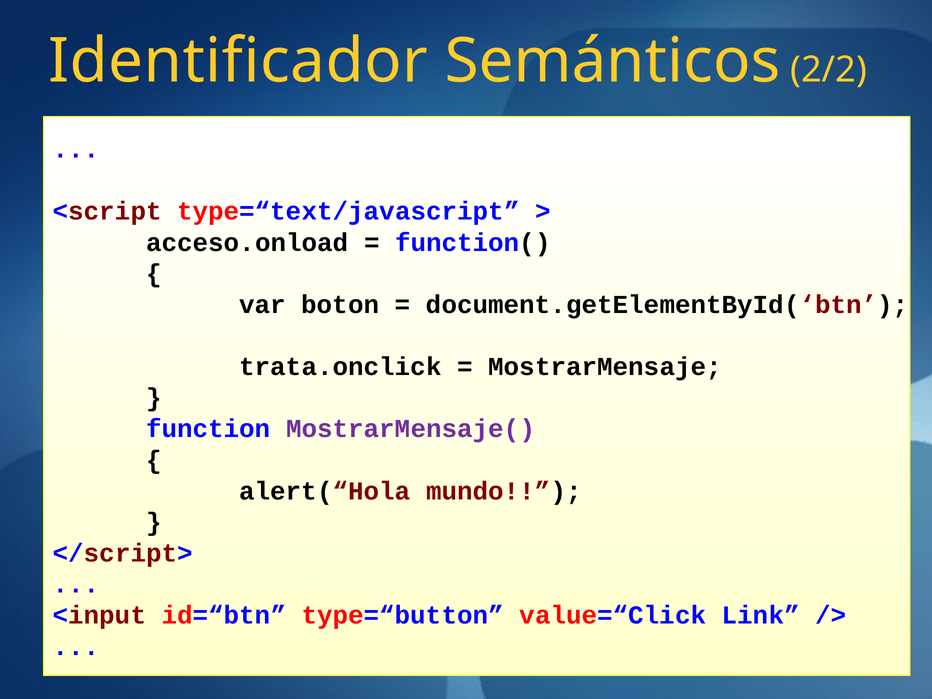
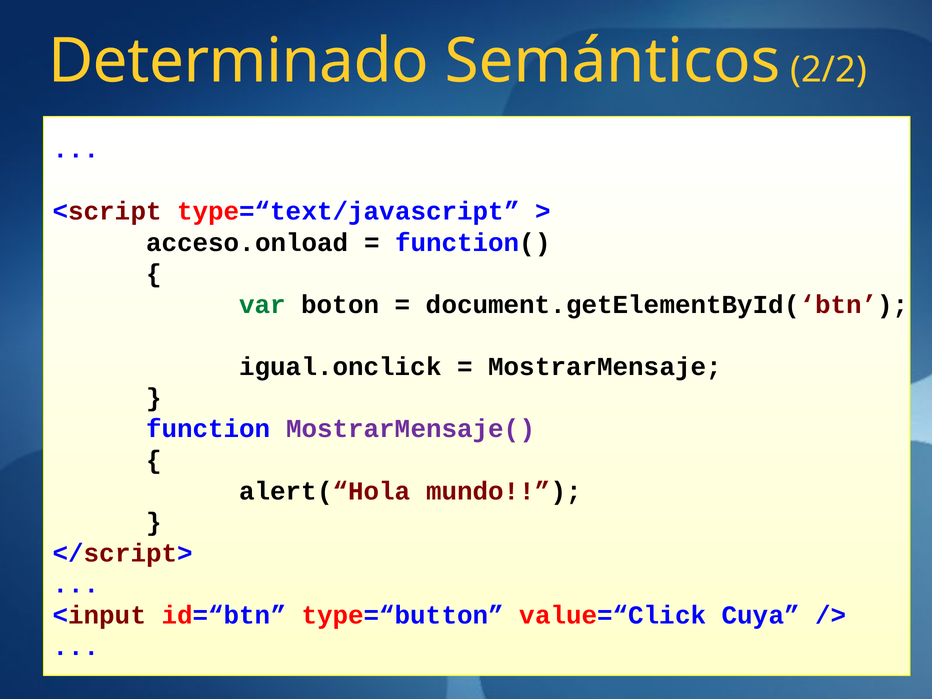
Identificador: Identificador -> Determinado
var colour: black -> green
trata.onclick: trata.onclick -> igual.onclick
Link: Link -> Cuya
